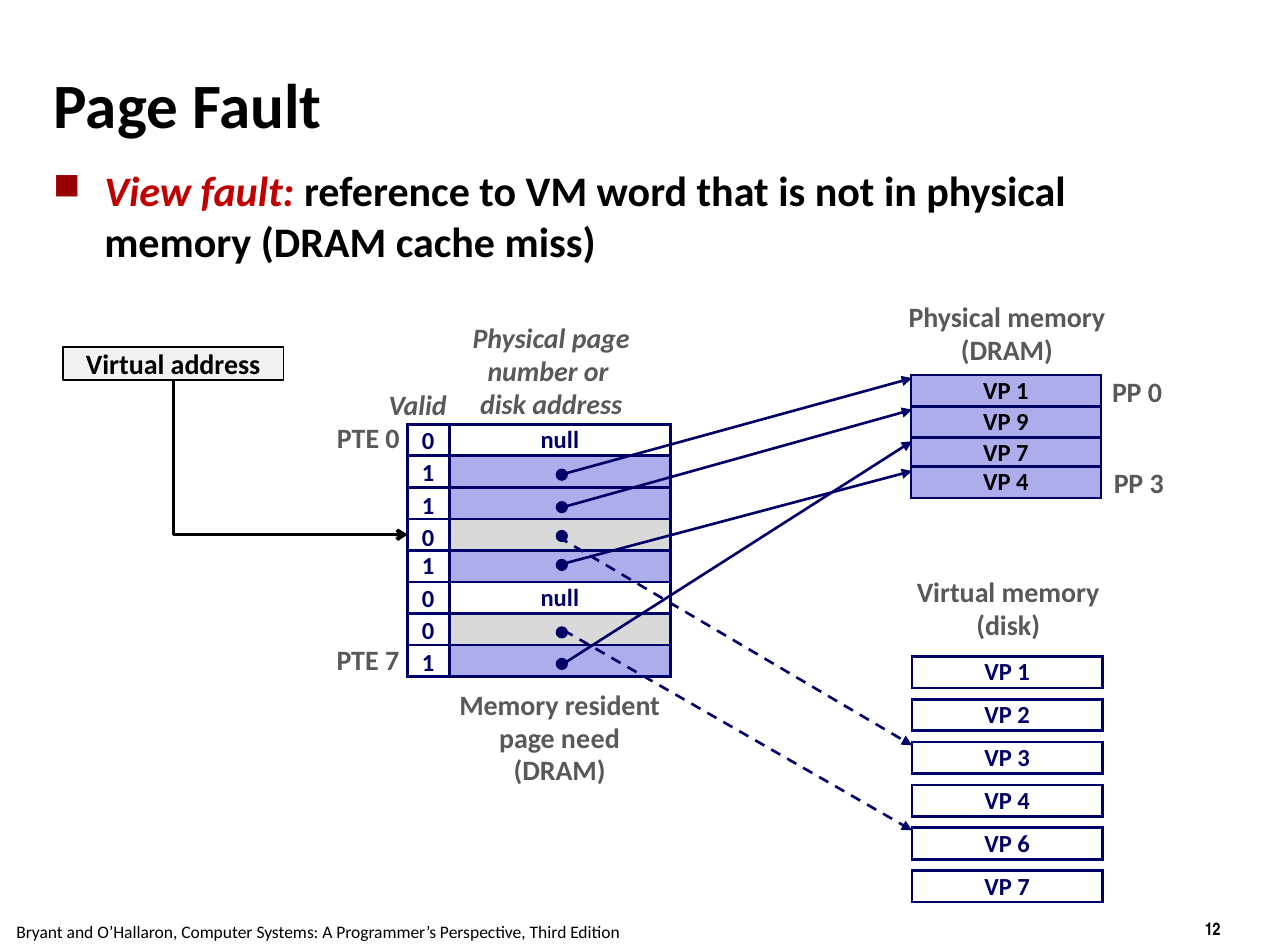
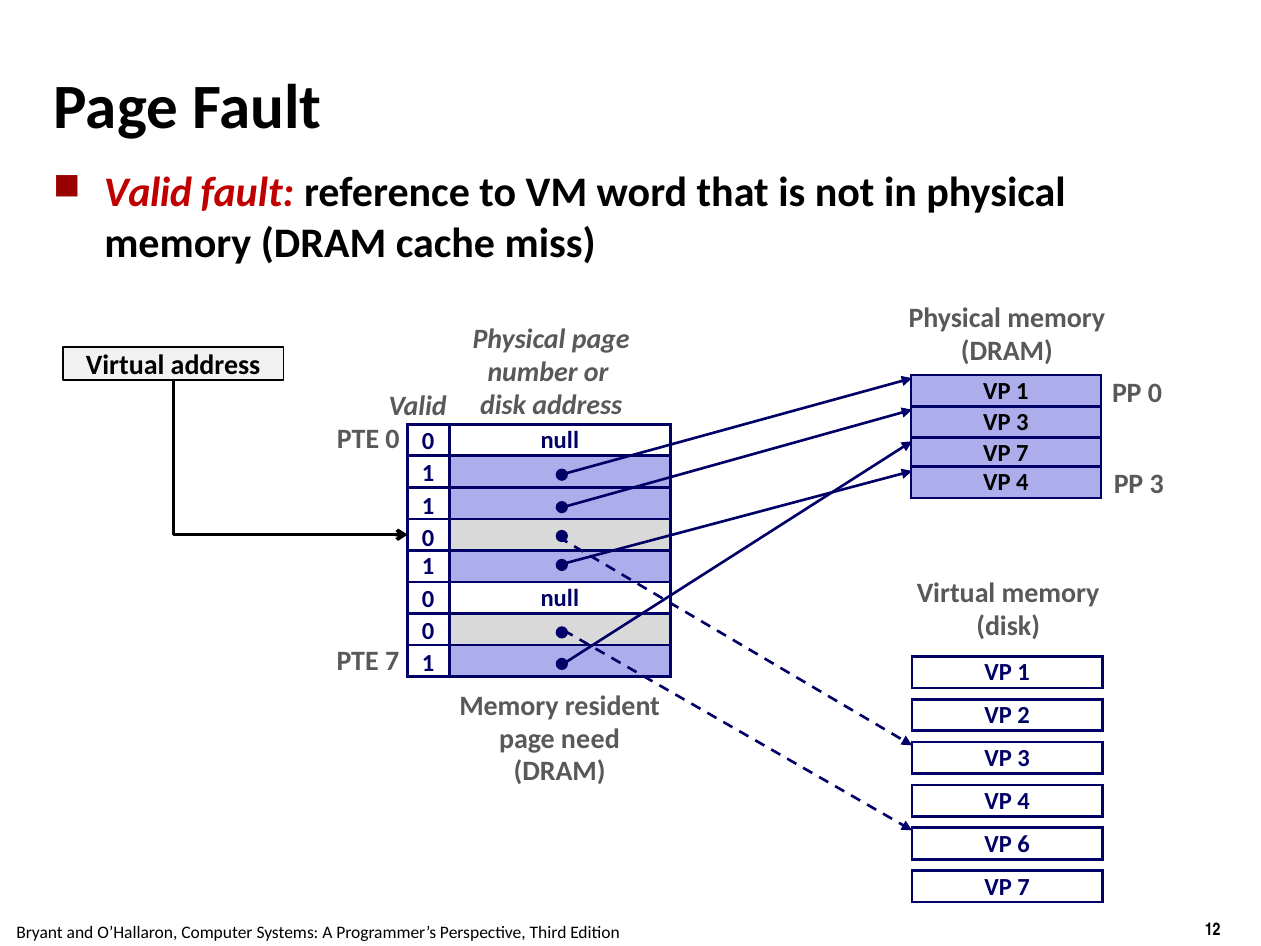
View at (148, 193): View -> Valid
9 at (1022, 423): 9 -> 3
